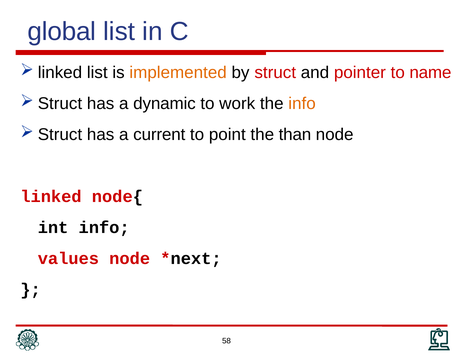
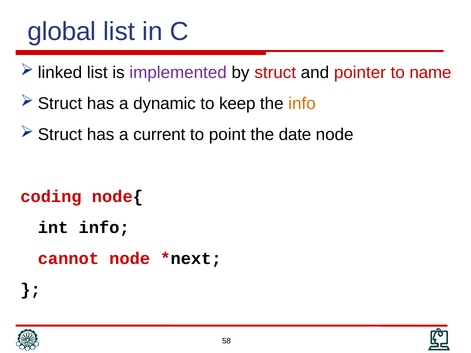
implemented colour: orange -> purple
work: work -> keep
than: than -> date
linked: linked -> coding
values: values -> cannot
